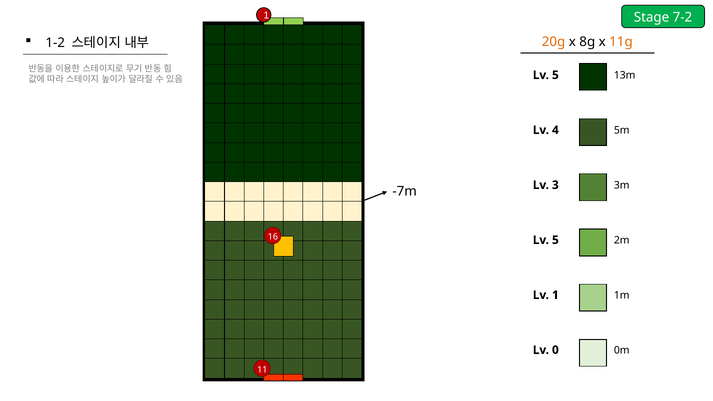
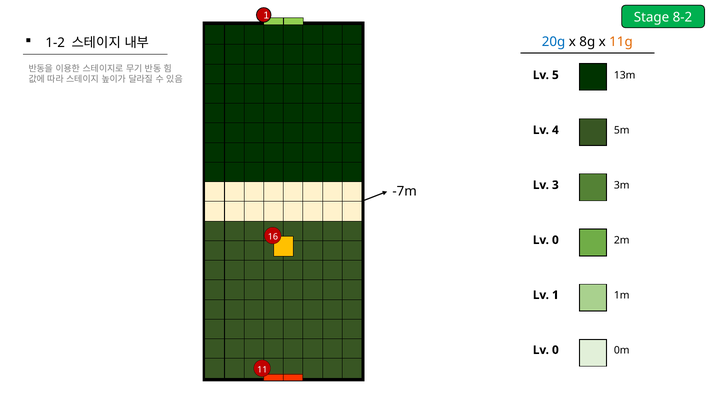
7-2: 7-2 -> 8-2
20g colour: orange -> blue
5 at (555, 240): 5 -> 0
